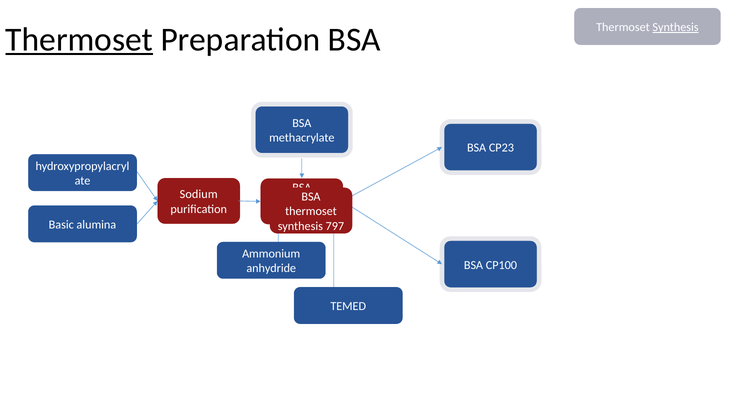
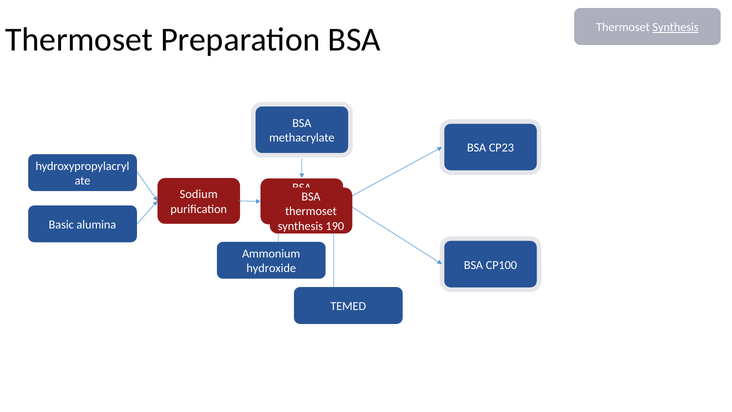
Thermoset at (79, 40) underline: present -> none
797: 797 -> 190
anhydride: anhydride -> hydroxide
